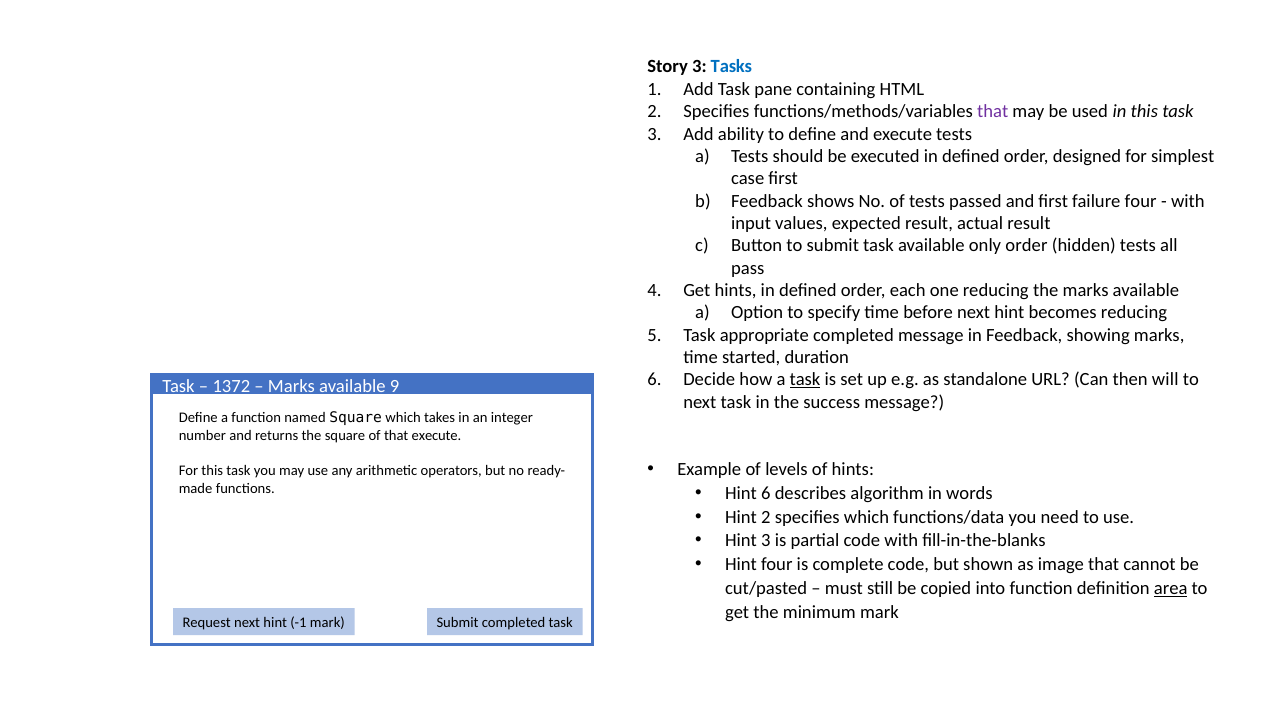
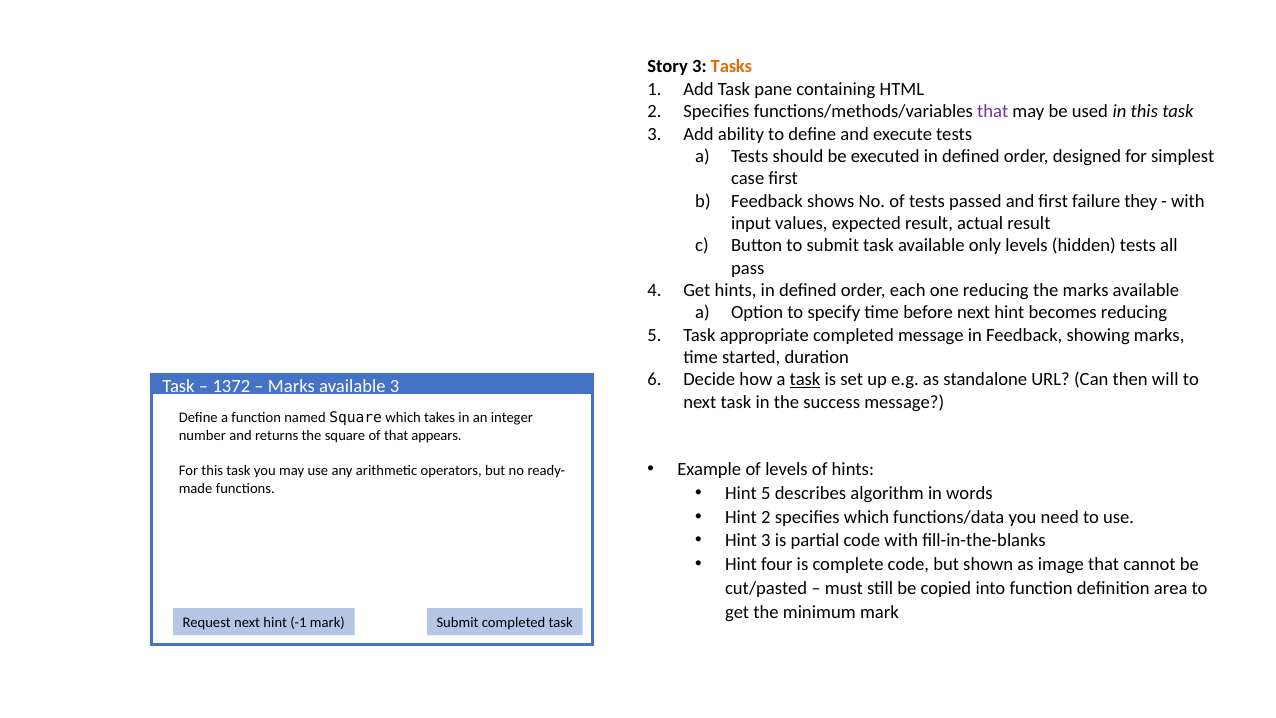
Tasks colour: blue -> orange
failure four: four -> they
only order: order -> levels
available 9: 9 -> 3
that execute: execute -> appears
Hint 6: 6 -> 5
area underline: present -> none
